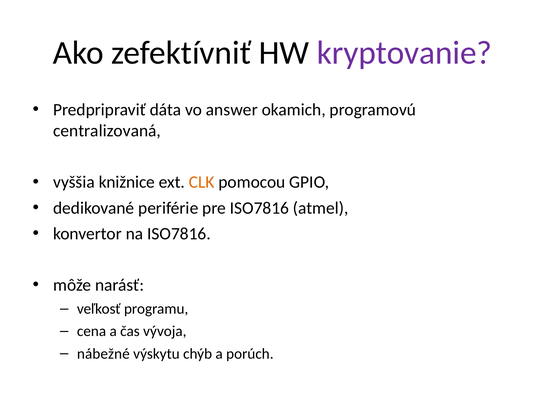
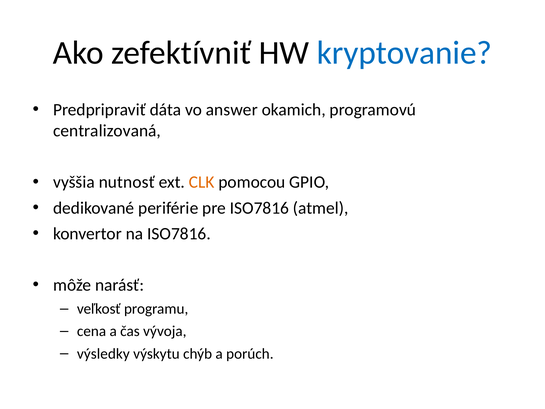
kryptovanie colour: purple -> blue
knižnice: knižnice -> nutnosť
nábežné: nábežné -> výsledky
